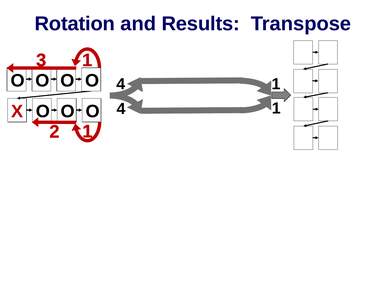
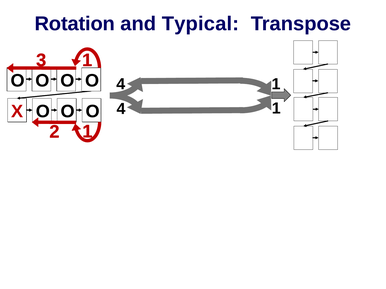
Results: Results -> Typical
